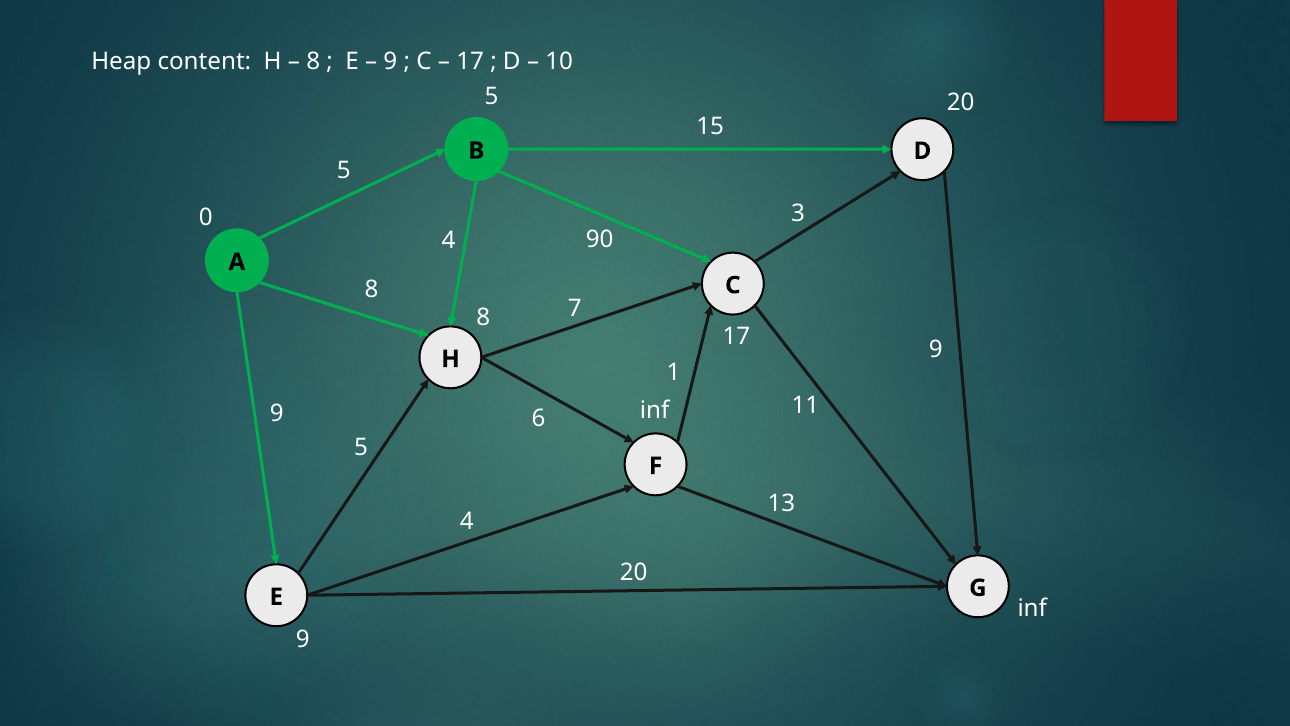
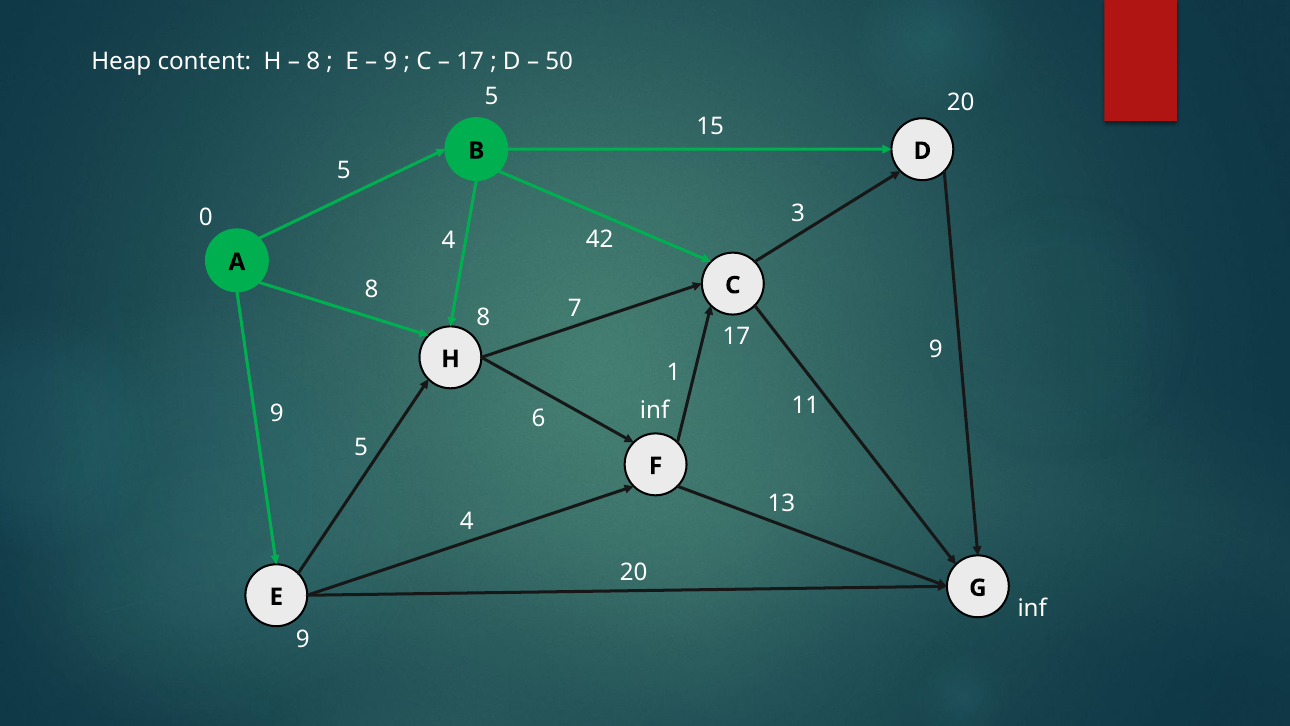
10: 10 -> 50
90: 90 -> 42
